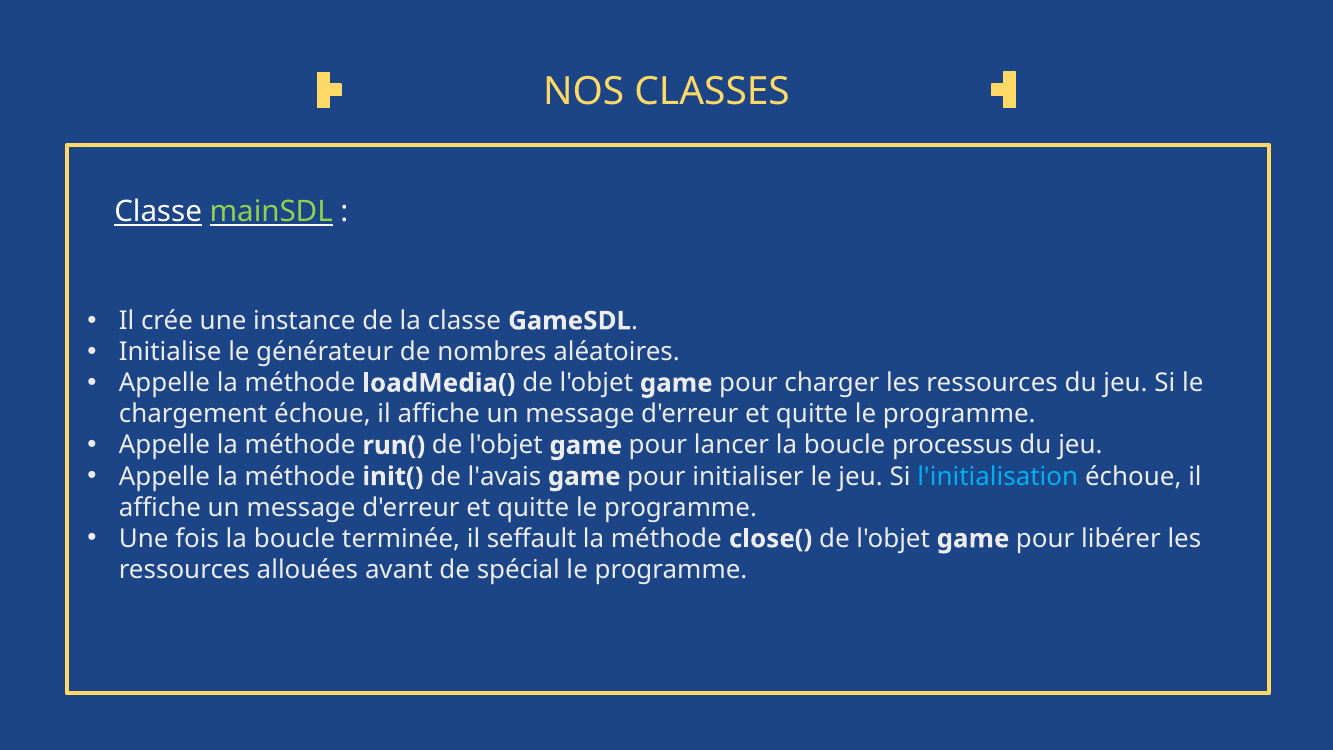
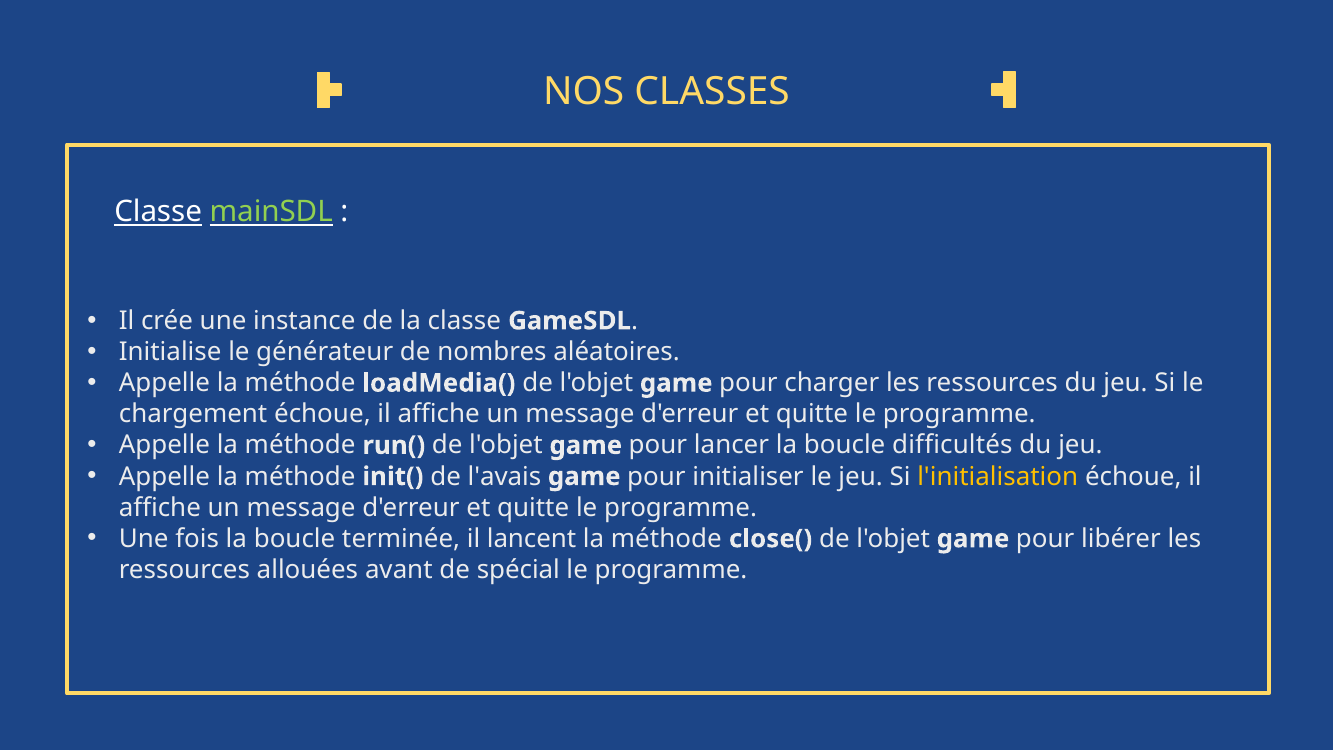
processus: processus -> difficultés
l'initialisation colour: light blue -> yellow
seffault: seffault -> lancent
